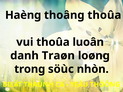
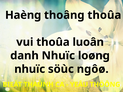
danh Traøn: Traøn -> Nhuïc
trong at (30, 69): trong -> nhuïc
nhòn: nhòn -> ngôø
